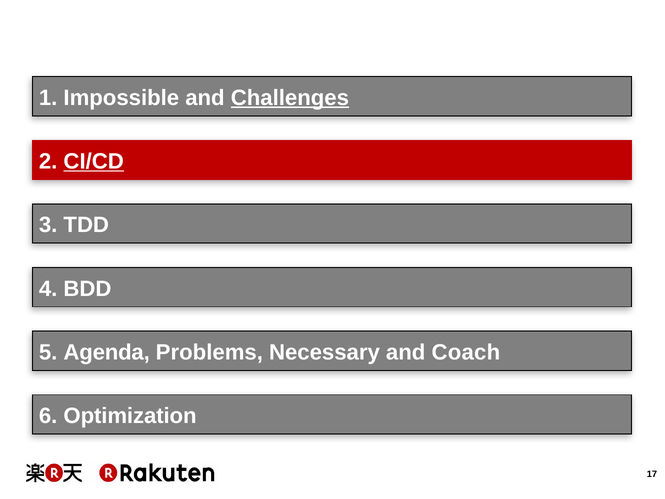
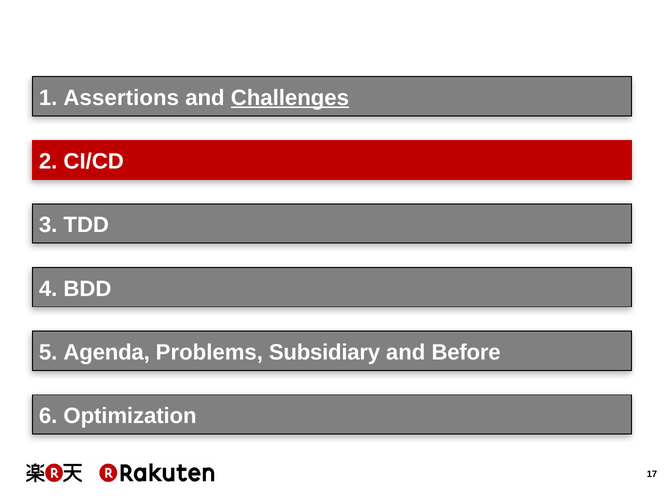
Impossible: Impossible -> Assertions
CI/CD underline: present -> none
Necessary: Necessary -> Subsidiary
Coach: Coach -> Before
